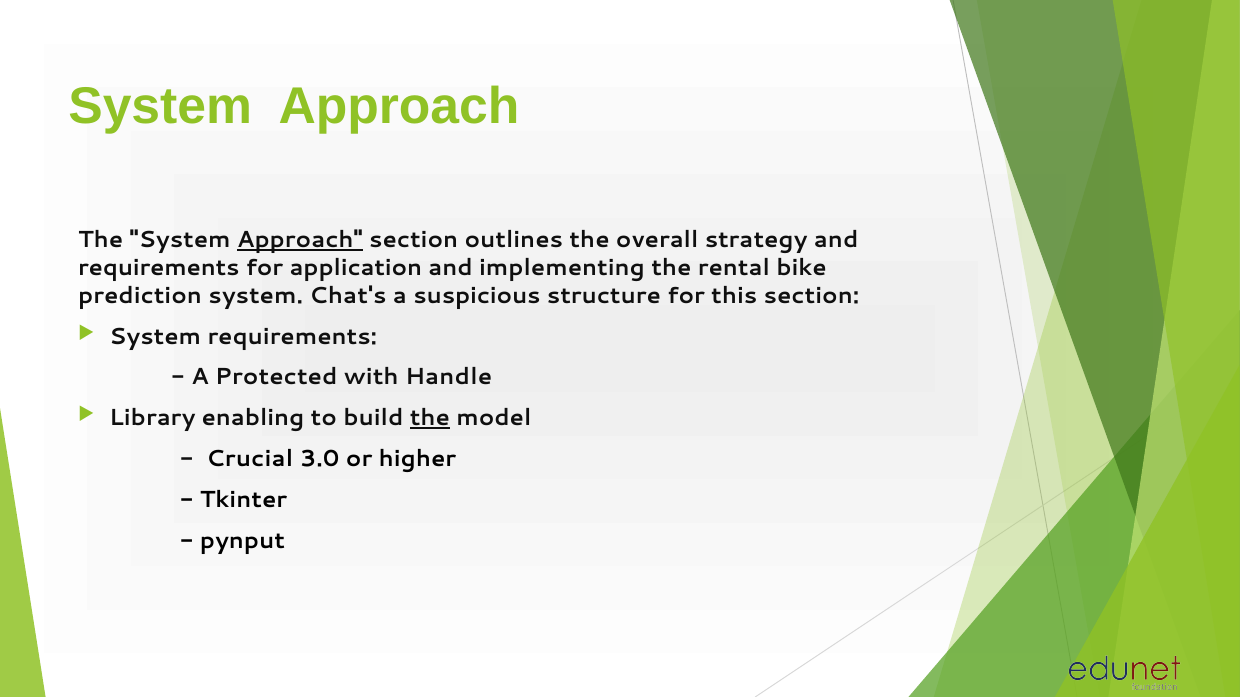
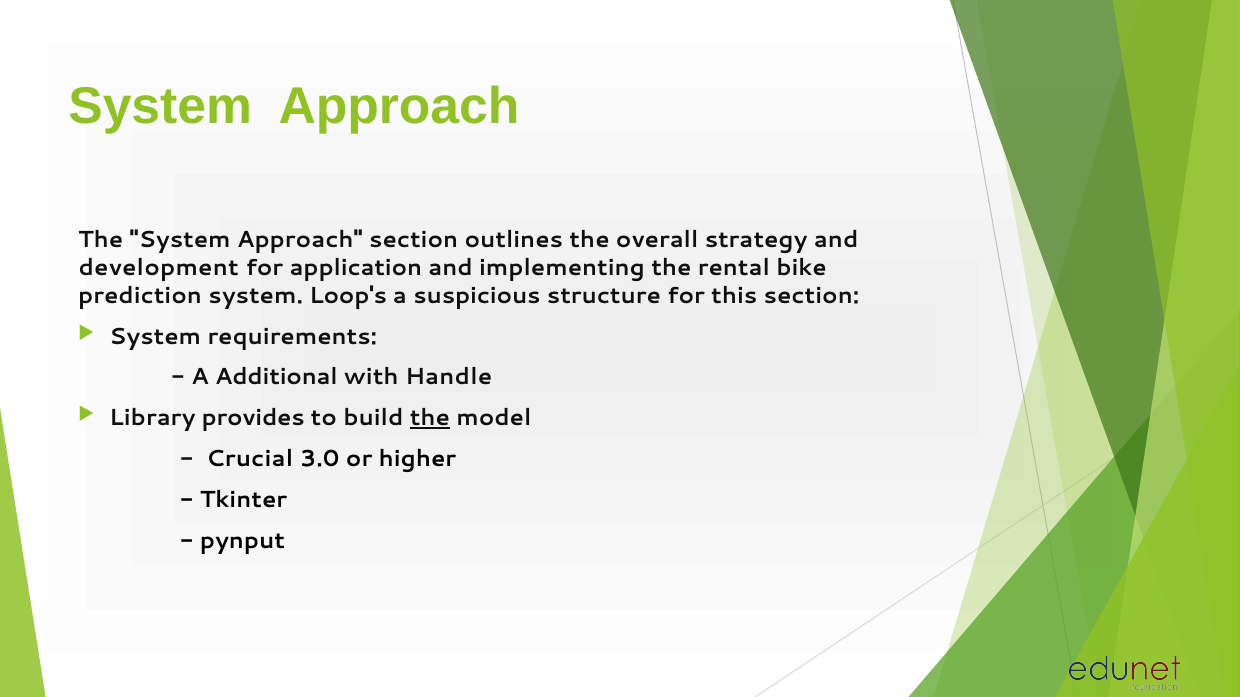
Approach at (300, 240) underline: present -> none
requirements at (159, 268): requirements -> development
Chat's: Chat's -> Loop's
Protected: Protected -> Additional
enabling: enabling -> provides
